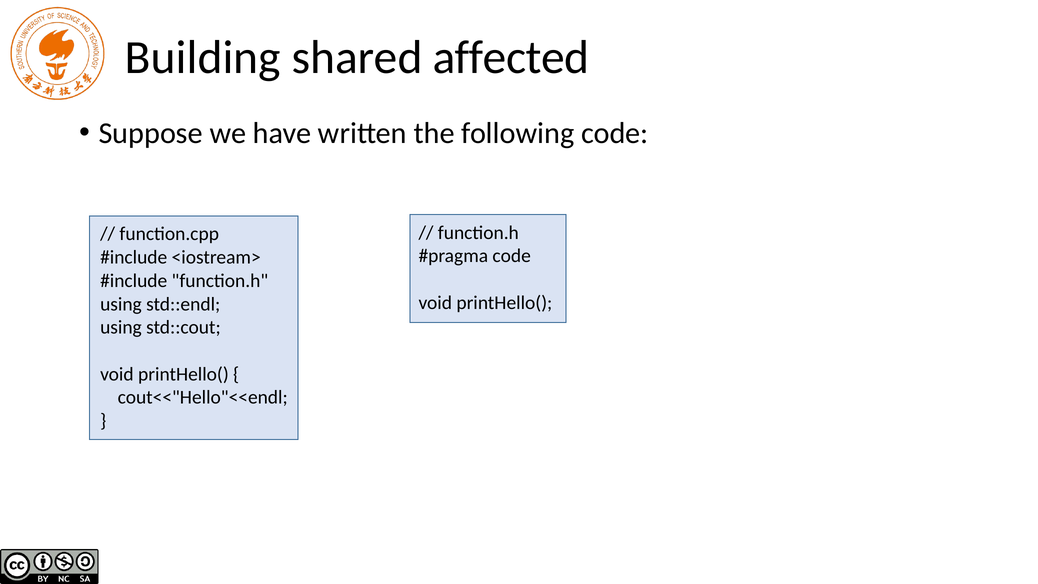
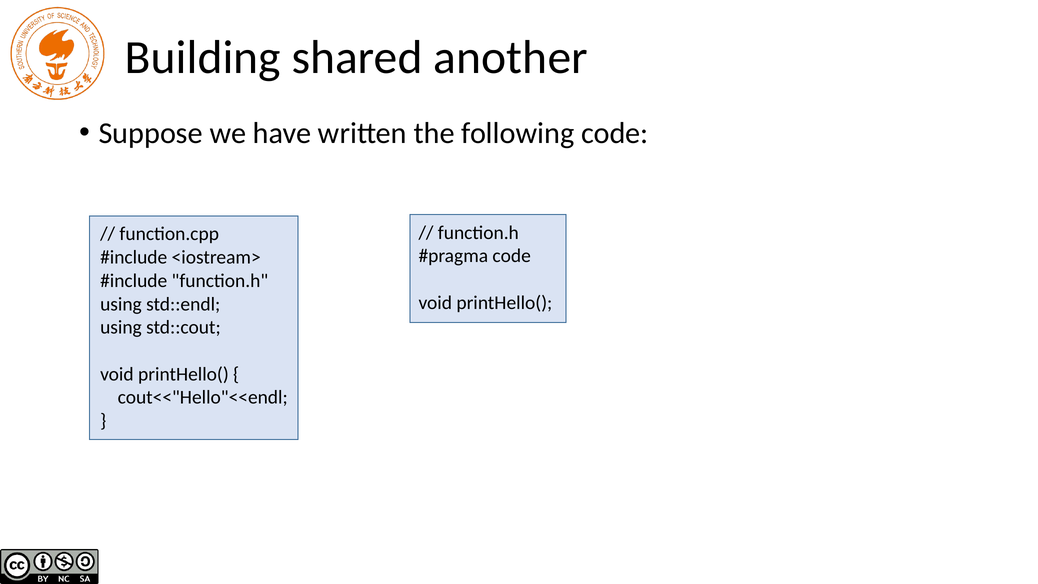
affected: affected -> another
